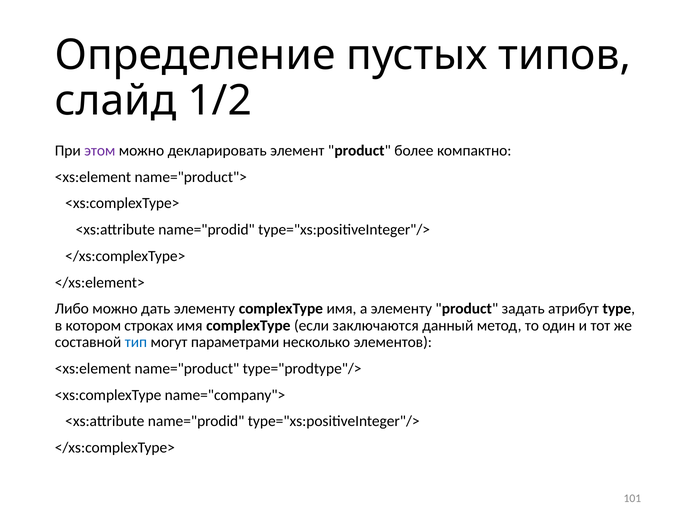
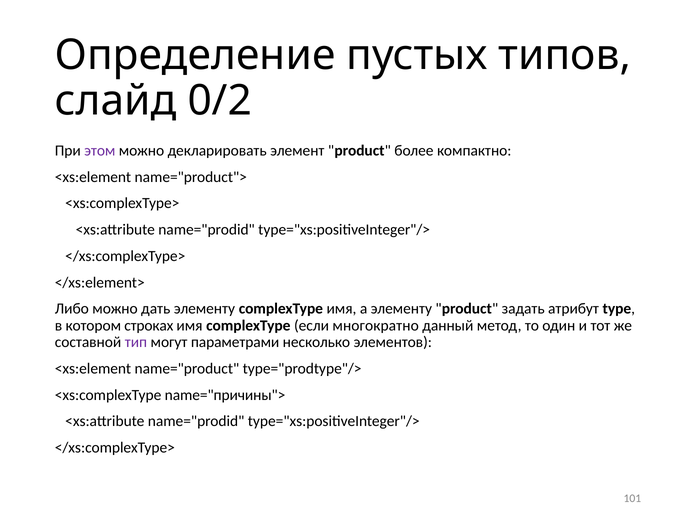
1/2: 1/2 -> 0/2
заключаются: заключаются -> многократно
тип colour: blue -> purple
name="company">: name="company"> -> name="причины">
